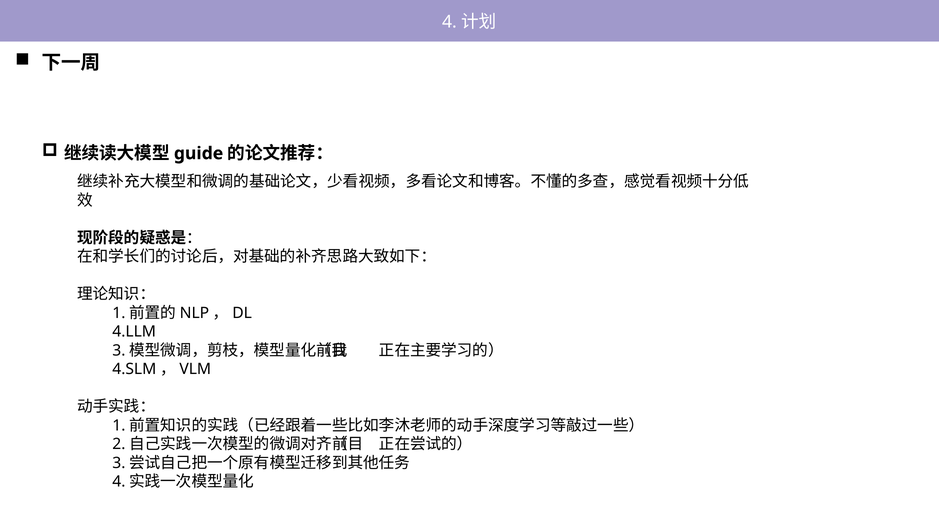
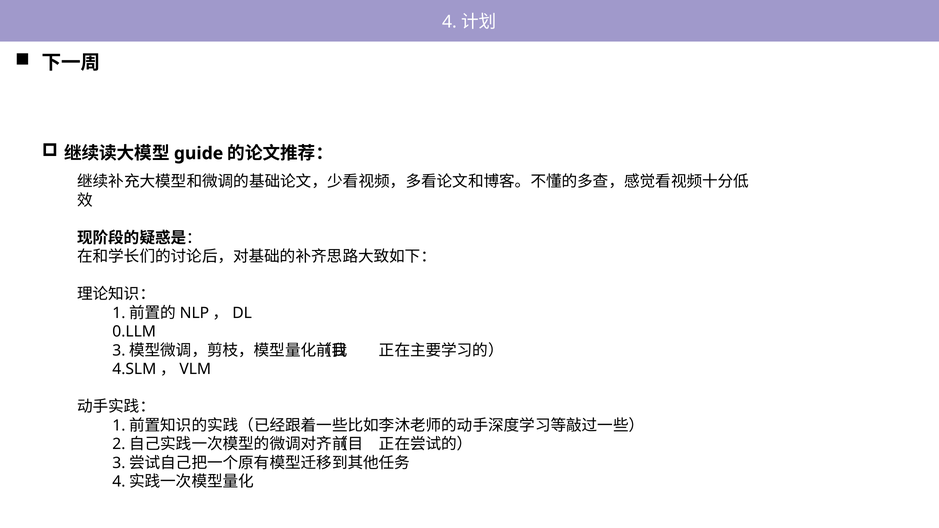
4.LLM: 4.LLM -> 0.LLM
